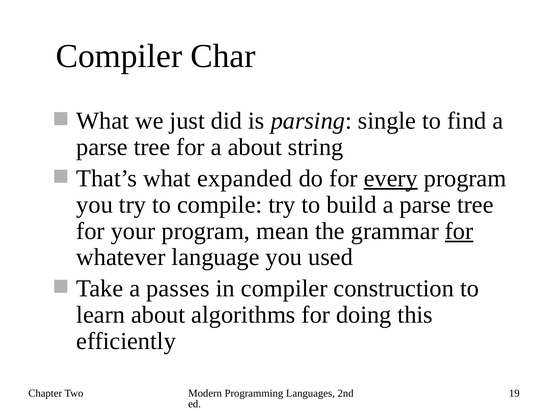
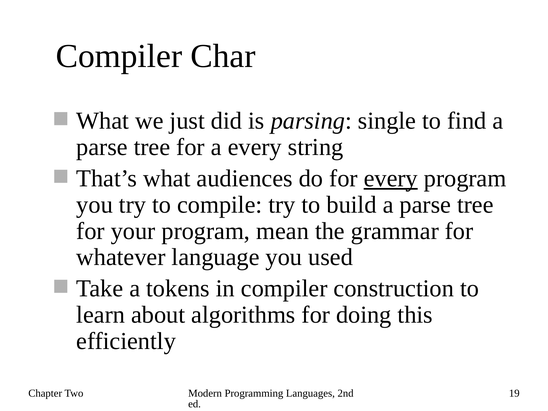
a about: about -> every
expanded: expanded -> audiences
for at (459, 231) underline: present -> none
passes: passes -> tokens
